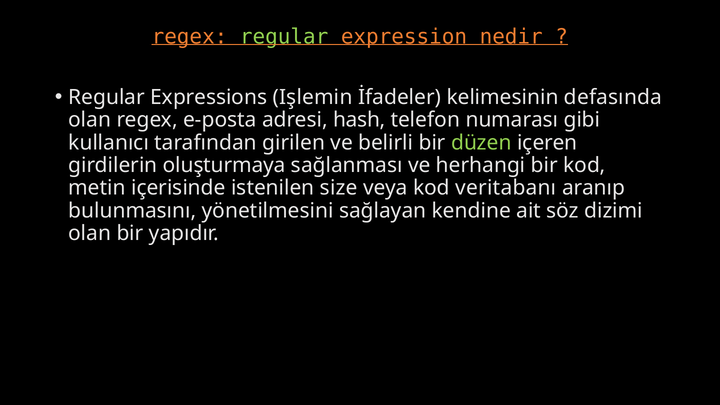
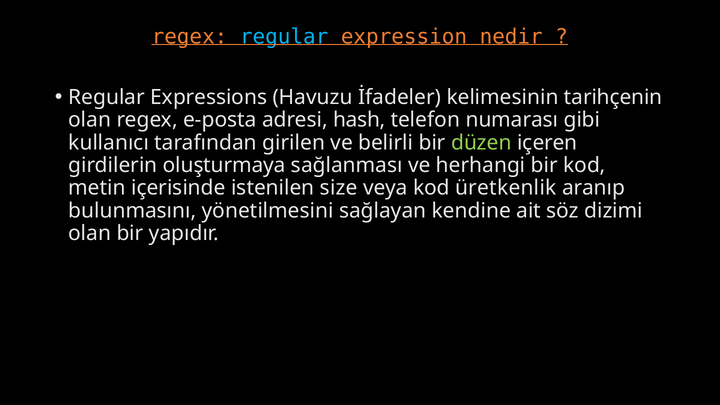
regular at (284, 37) colour: light green -> light blue
Işlemin: Işlemin -> Havuzu
defasında: defasında -> tarihçenin
veritabanı: veritabanı -> üretkenlik
